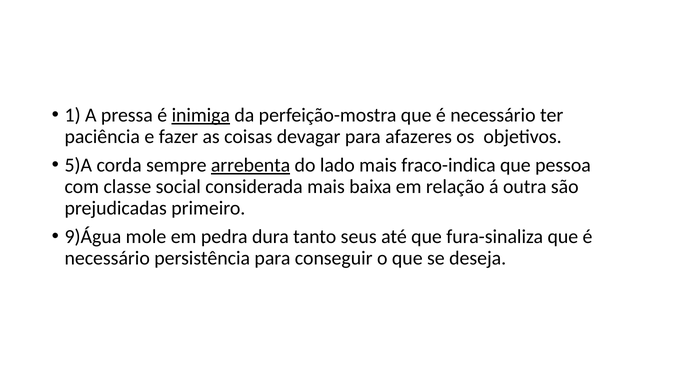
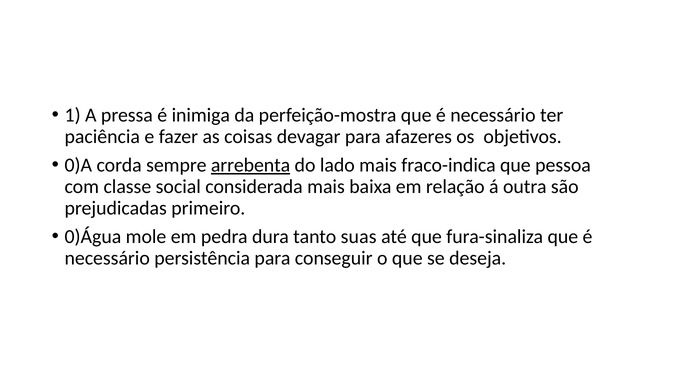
inimiga underline: present -> none
5)A: 5)A -> 0)A
9)Água: 9)Água -> 0)Água
seus: seus -> suas
